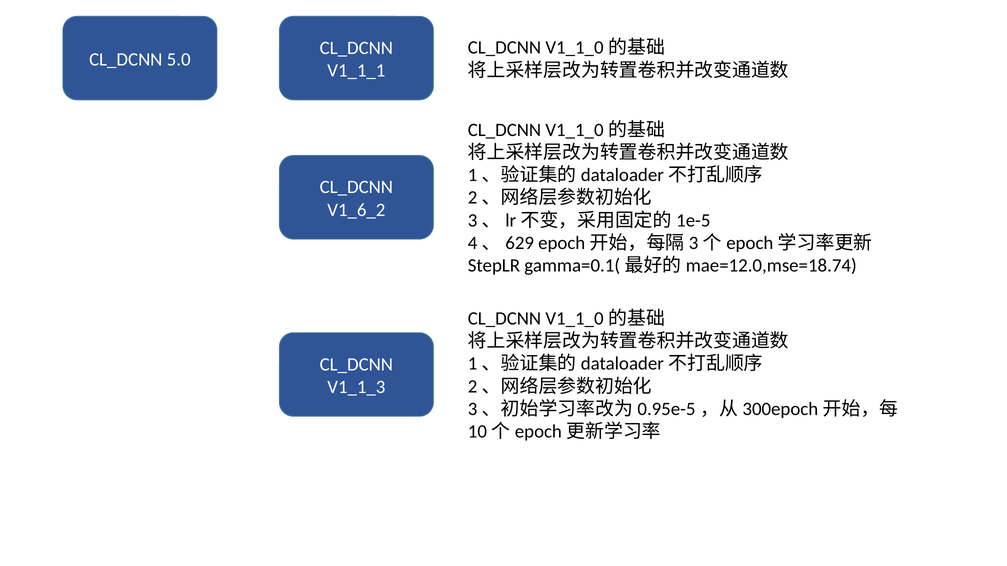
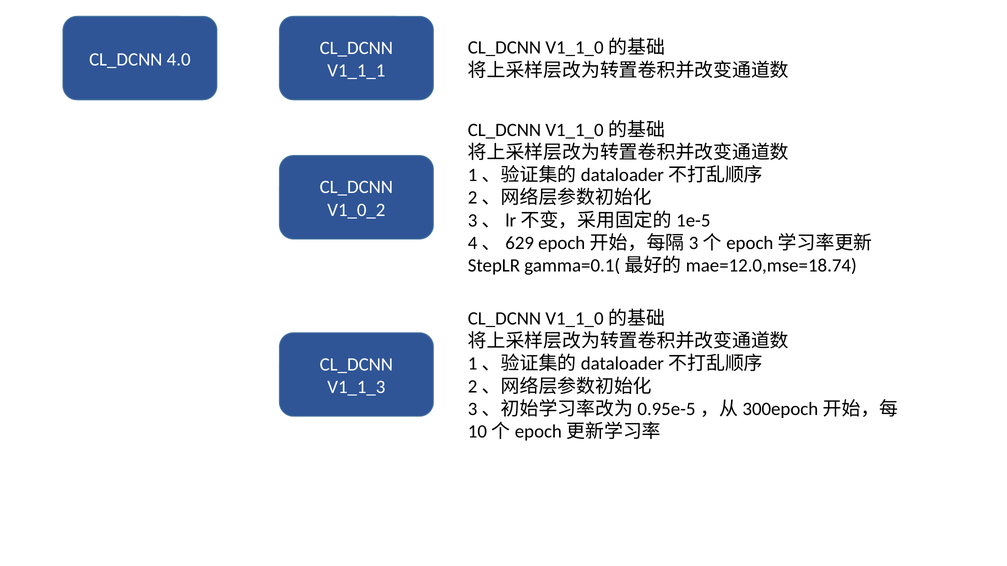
5.0: 5.0 -> 4.0
V1_6_2: V1_6_2 -> V1_0_2
